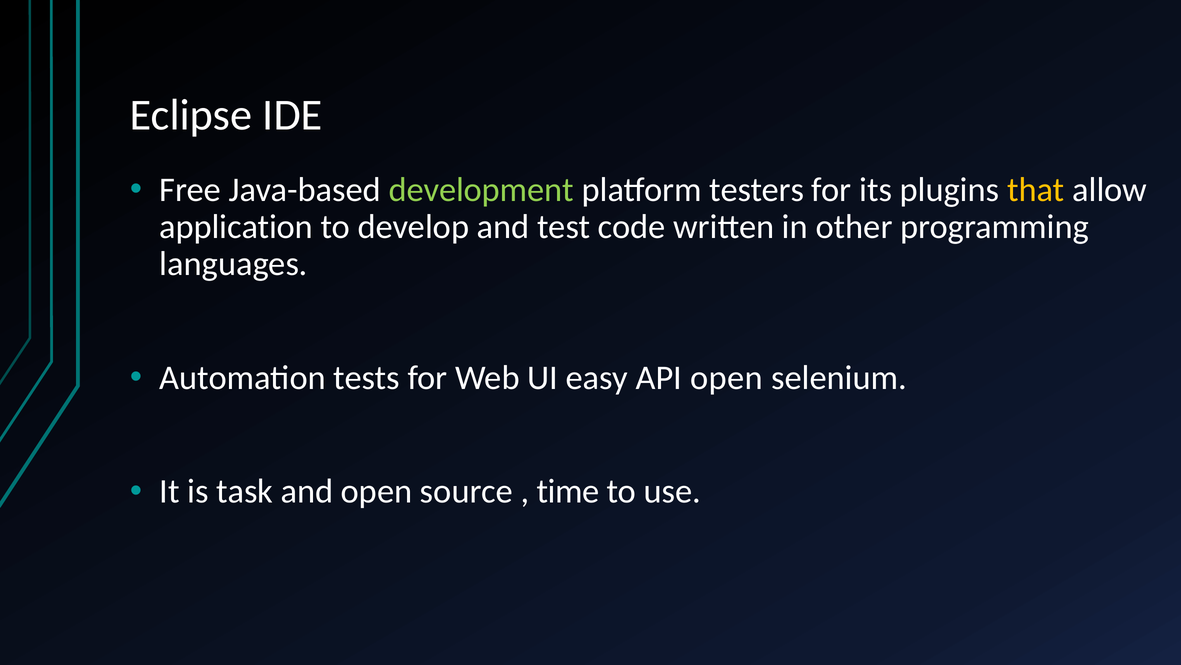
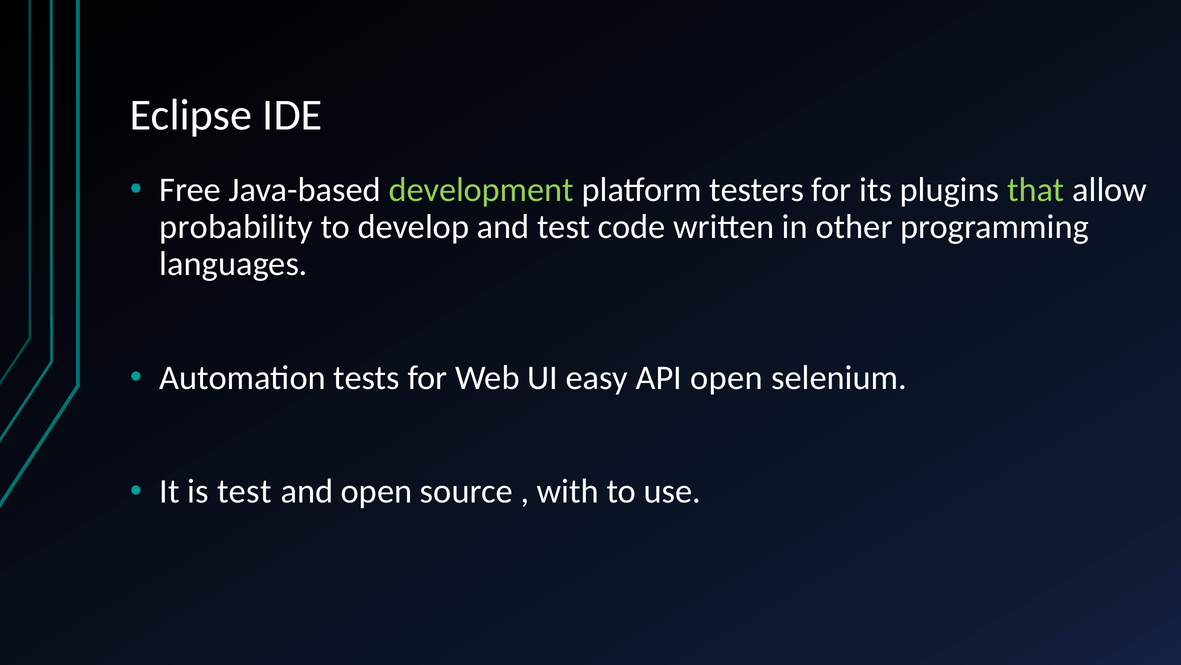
that colour: yellow -> light green
application: application -> probability
is task: task -> test
time: time -> with
